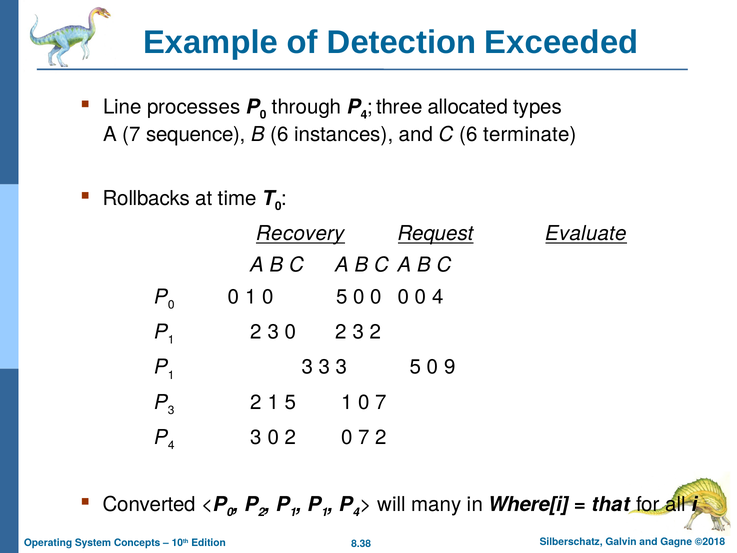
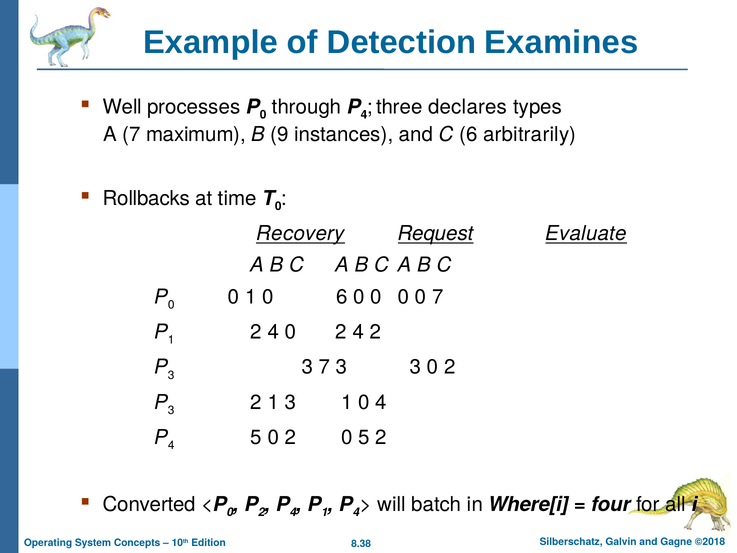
Exceeded: Exceeded -> Examines
Line: Line -> Well
allocated: allocated -> declares
sequence: sequence -> maximum
B 6: 6 -> 9
terminate: terminate -> arbitrarily
0 5: 5 -> 6
0 4: 4 -> 7
1 2 3: 3 -> 4
0 2 3: 3 -> 4
1 at (171, 375): 1 -> 3
3 at (325, 367): 3 -> 7
5 at (416, 367): 5 -> 3
9 at (450, 367): 9 -> 2
1 5: 5 -> 3
1 0 7: 7 -> 4
3 at (256, 437): 3 -> 5
2 0 7: 7 -> 5
1 at (293, 512): 1 -> 4
many: many -> batch
that: that -> four
